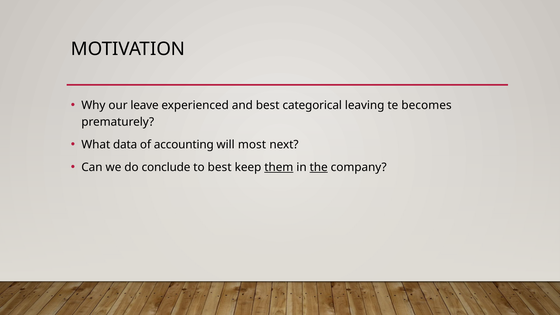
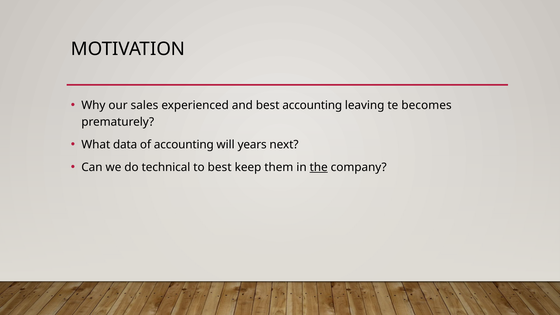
leave: leave -> sales
best categorical: categorical -> accounting
most: most -> years
conclude: conclude -> technical
them underline: present -> none
